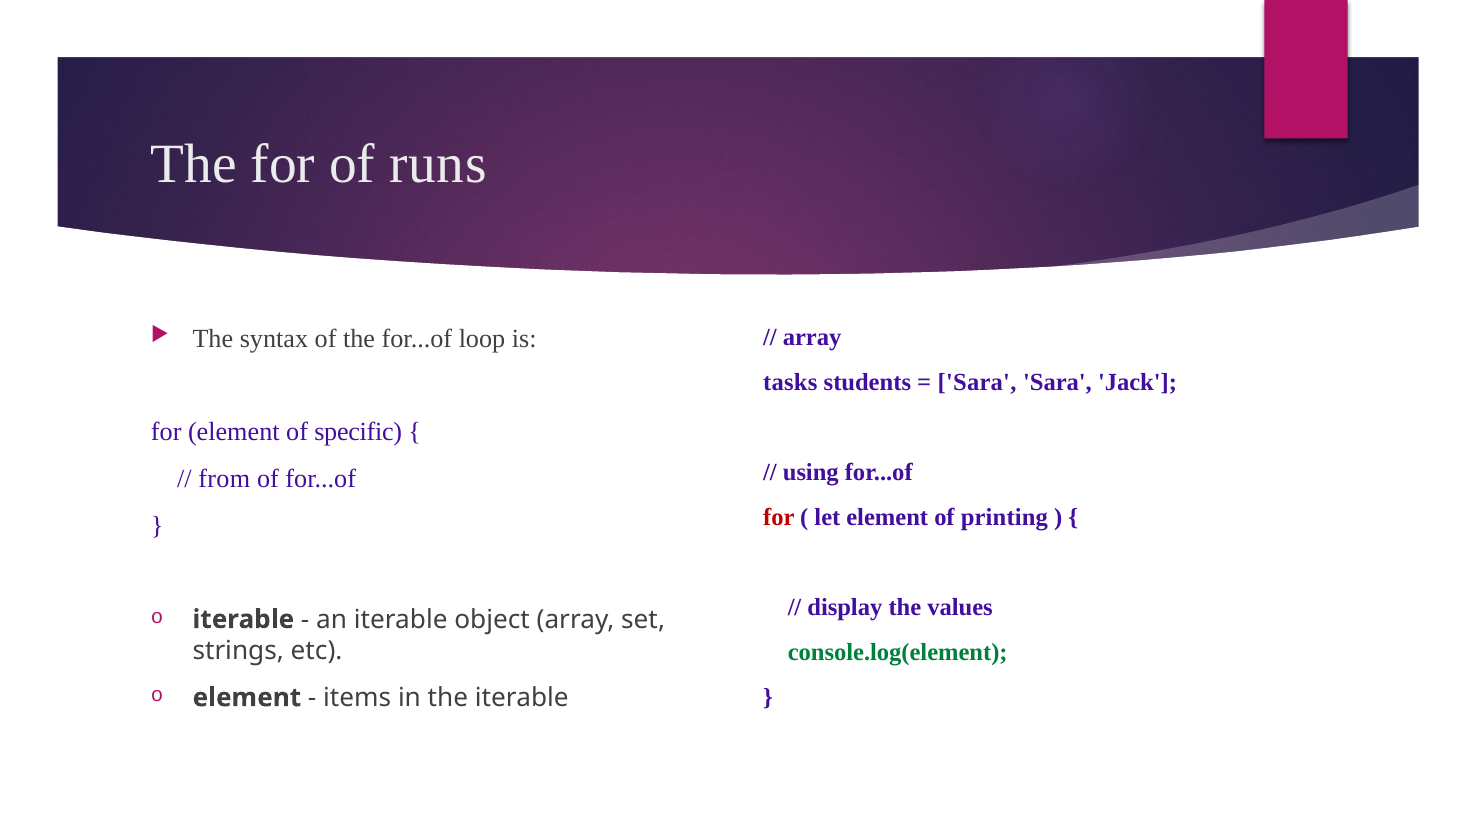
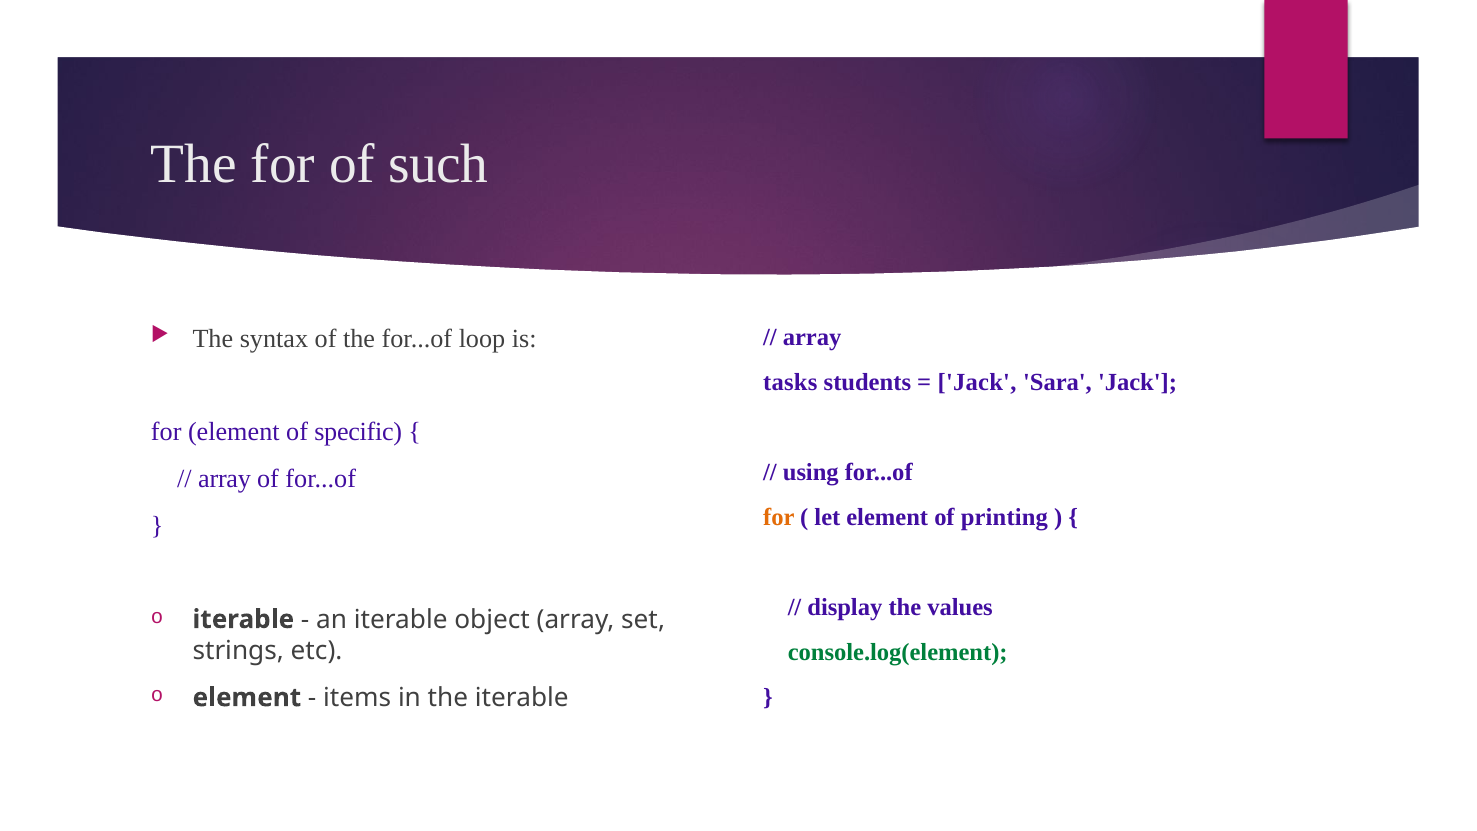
runs: runs -> such
Sara at (977, 382): Sara -> Jack
from at (224, 479): from -> array
for at (779, 517) colour: red -> orange
